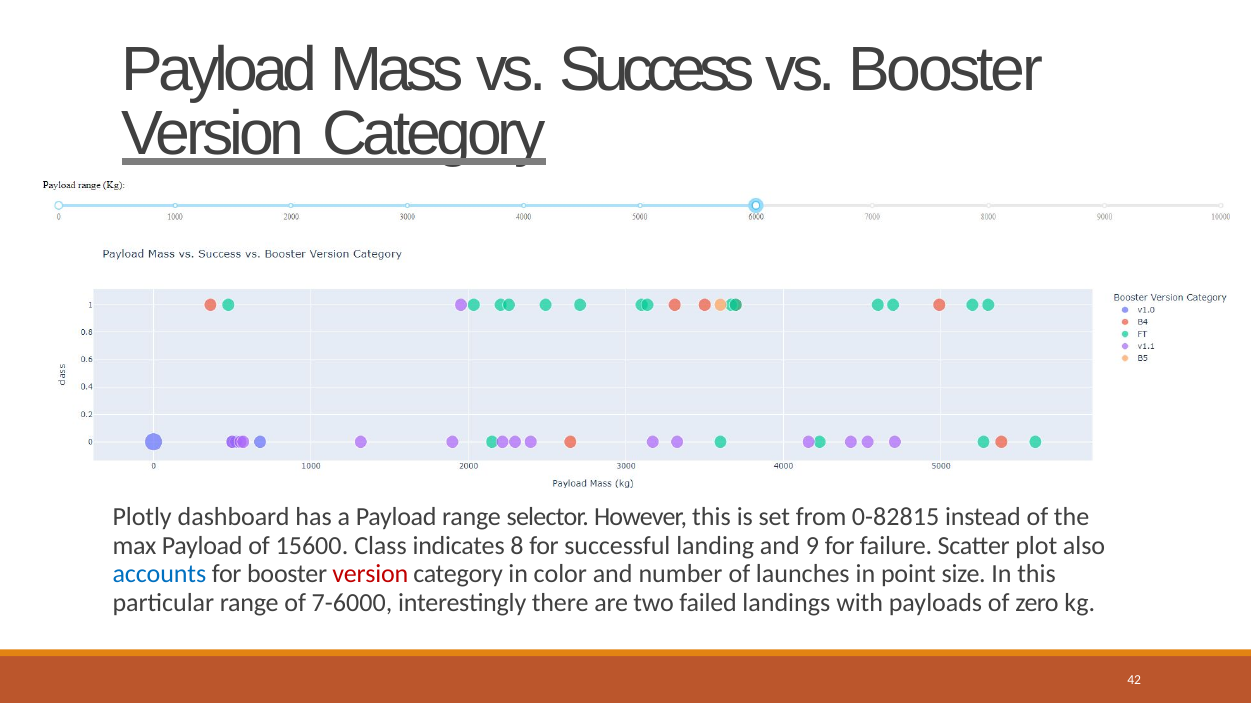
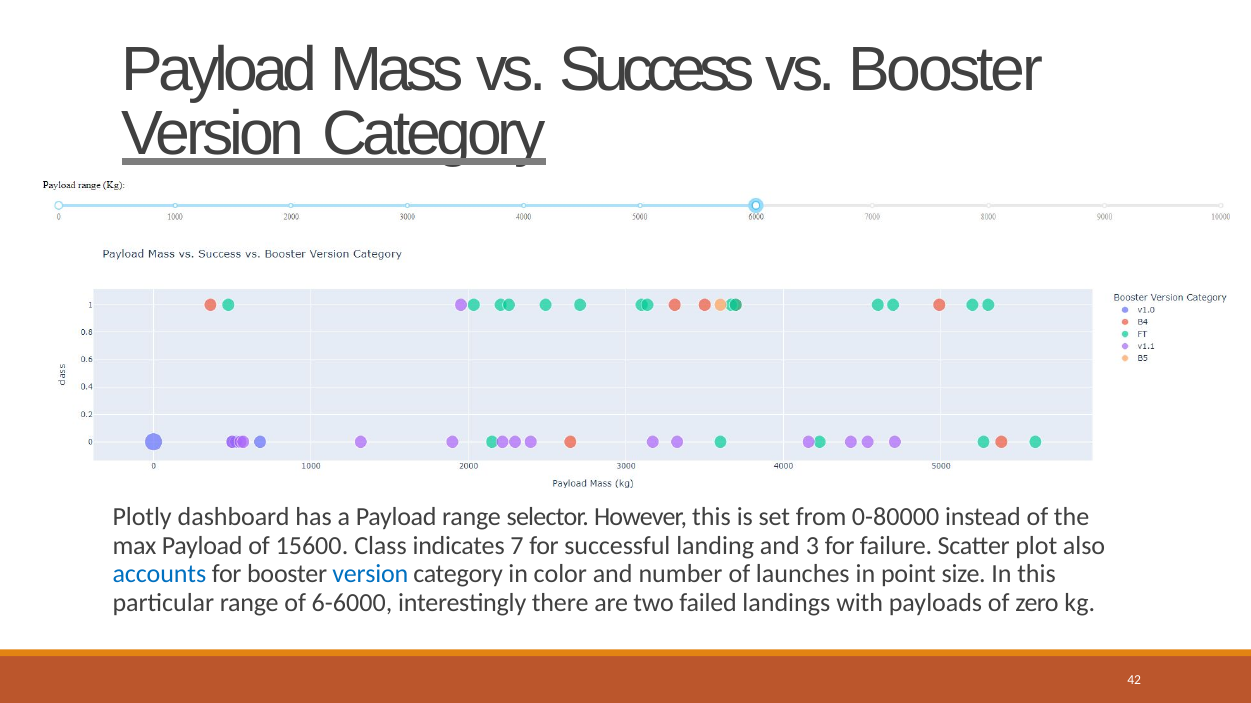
0-82815: 0-82815 -> 0-80000
8: 8 -> 7
9: 9 -> 3
version at (370, 575) colour: red -> blue
7-6000: 7-6000 -> 6-6000
